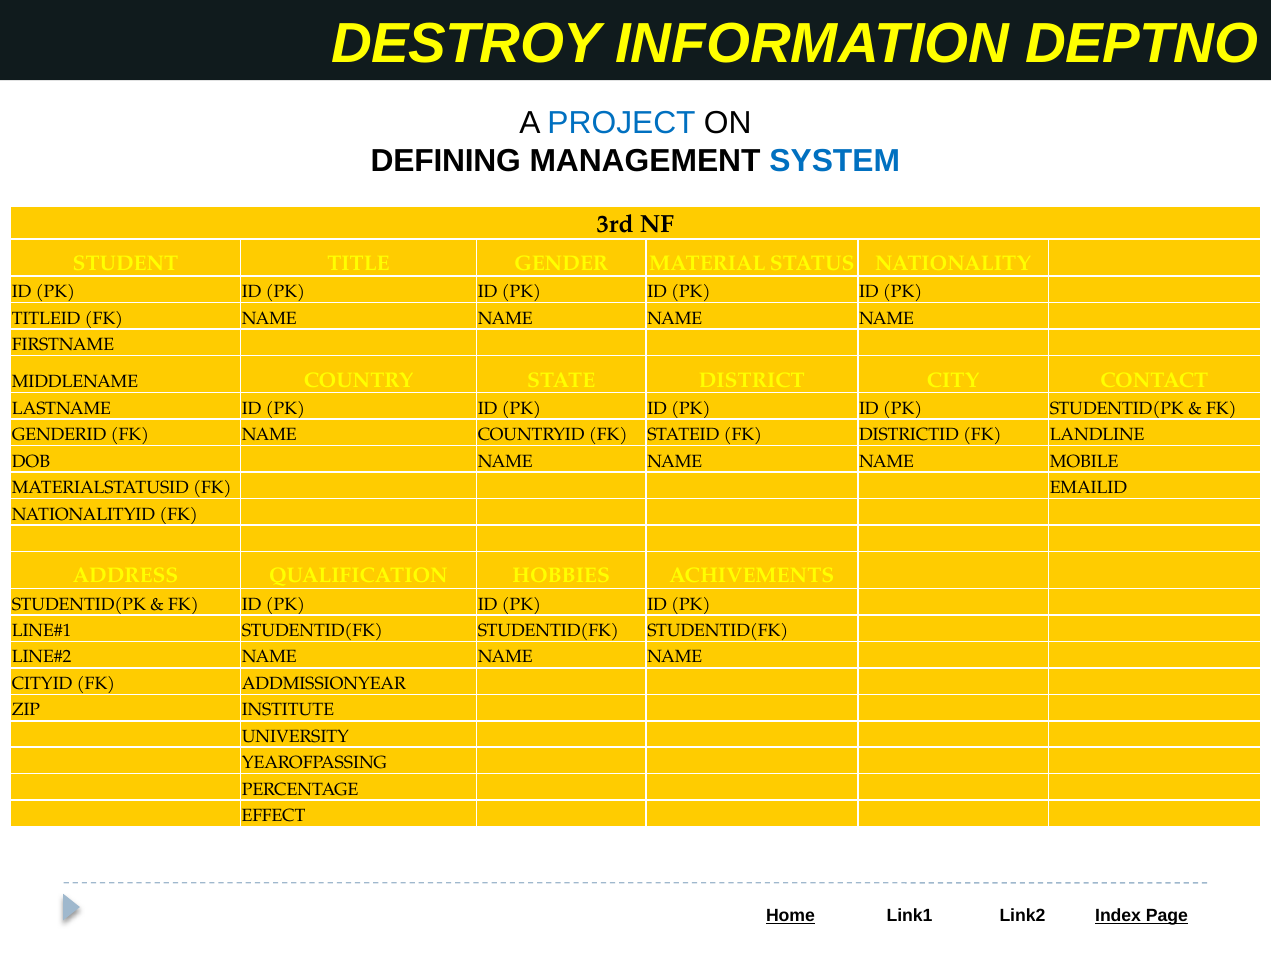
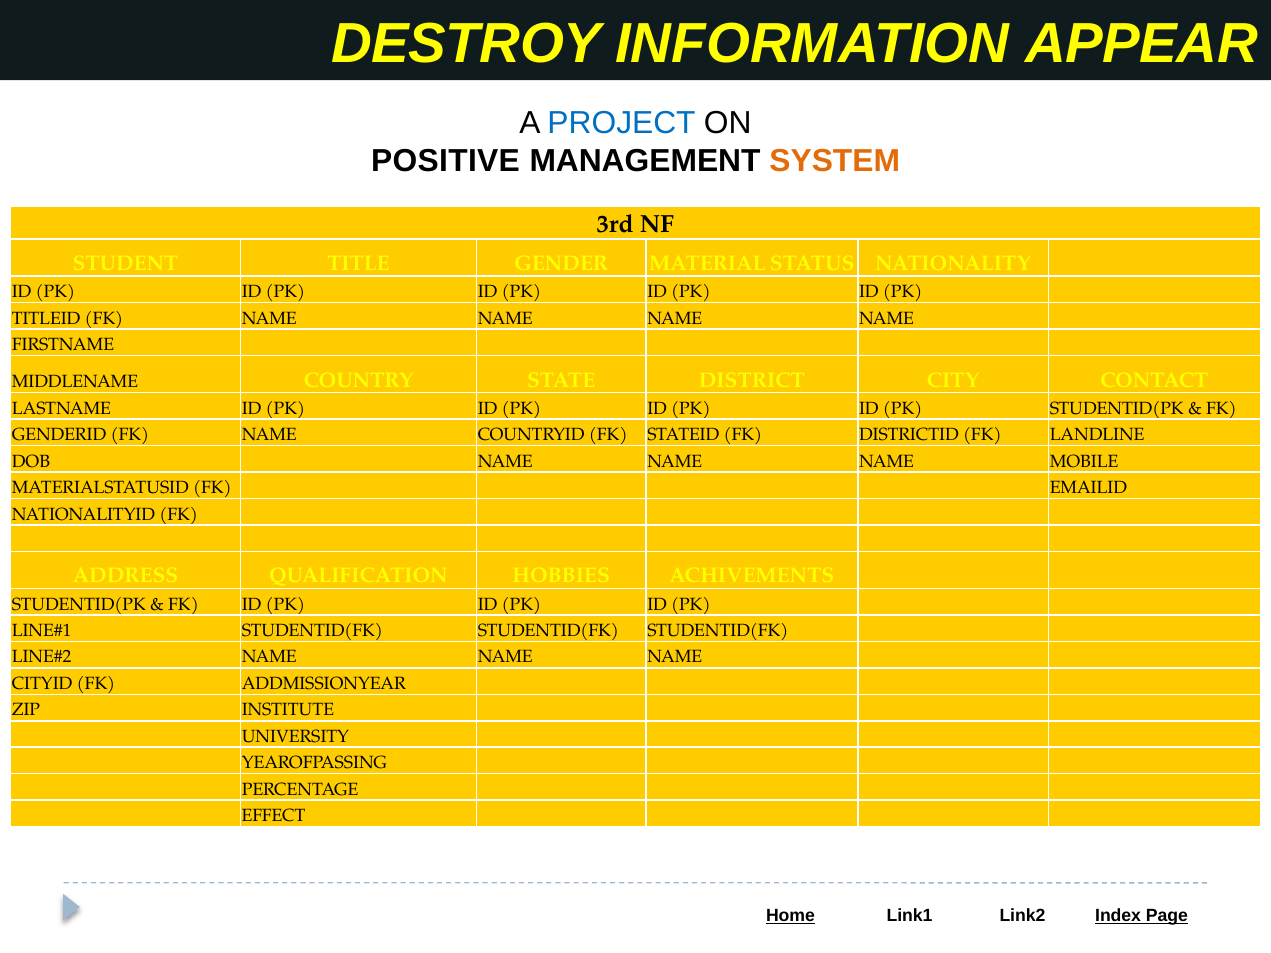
DEPTNO: DEPTNO -> APPEAR
DEFINING: DEFINING -> POSITIVE
SYSTEM colour: blue -> orange
